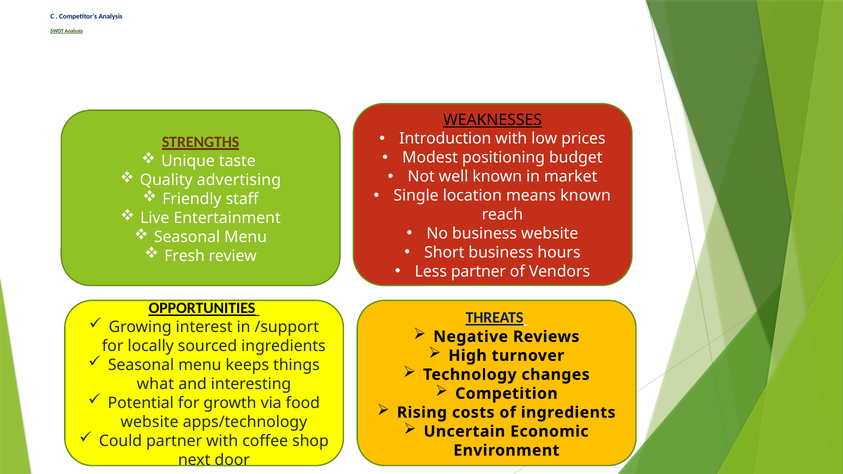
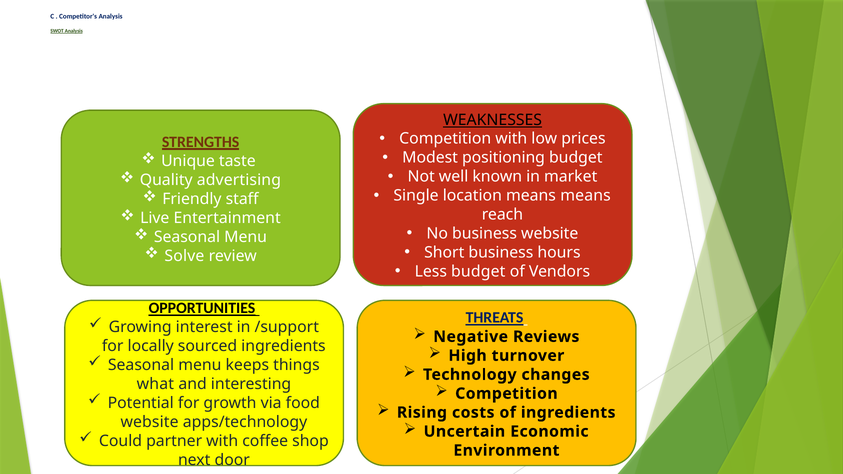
Introduction at (445, 139): Introduction -> Competition
means known: known -> means
Fresh: Fresh -> Solve
Less partner: partner -> budget
